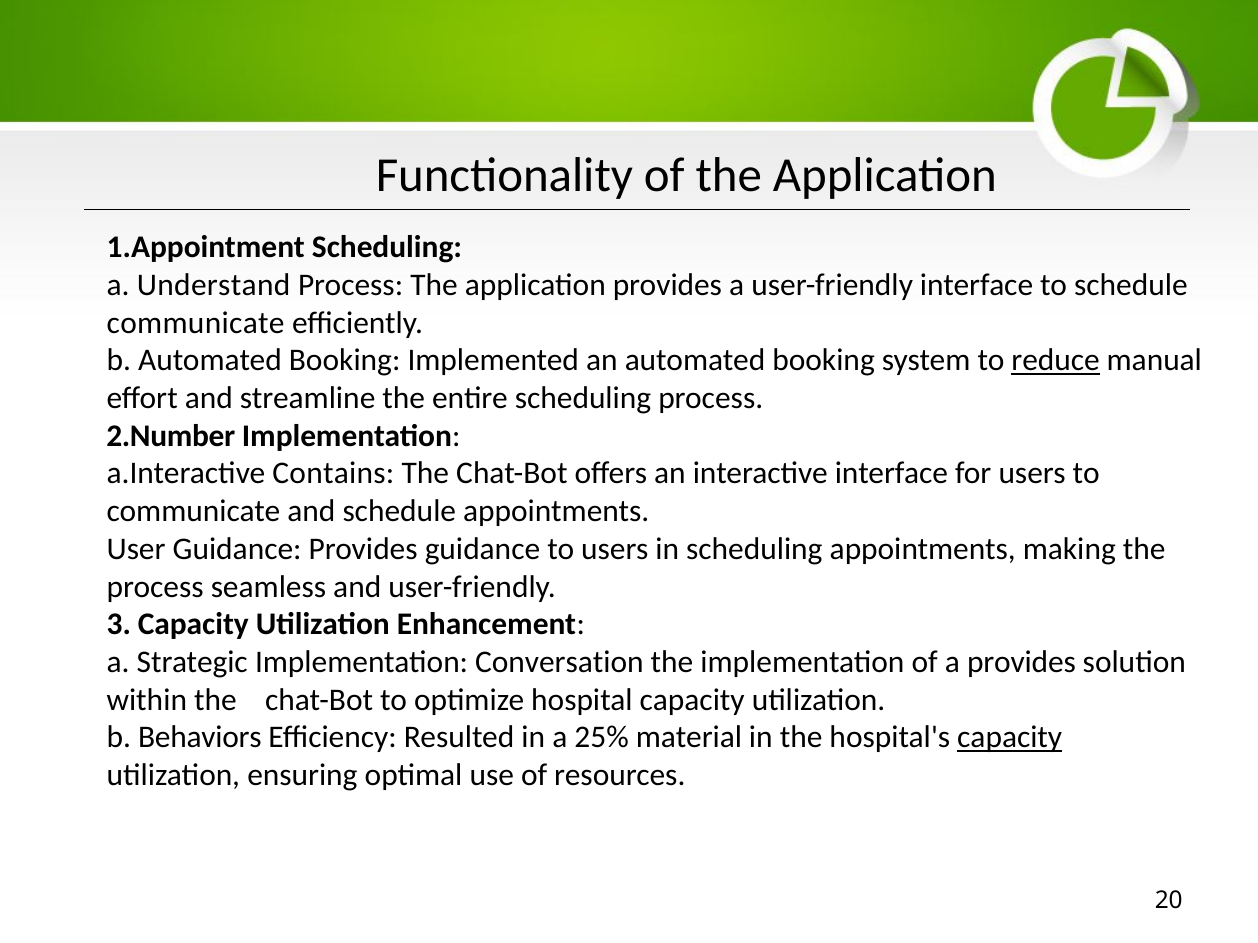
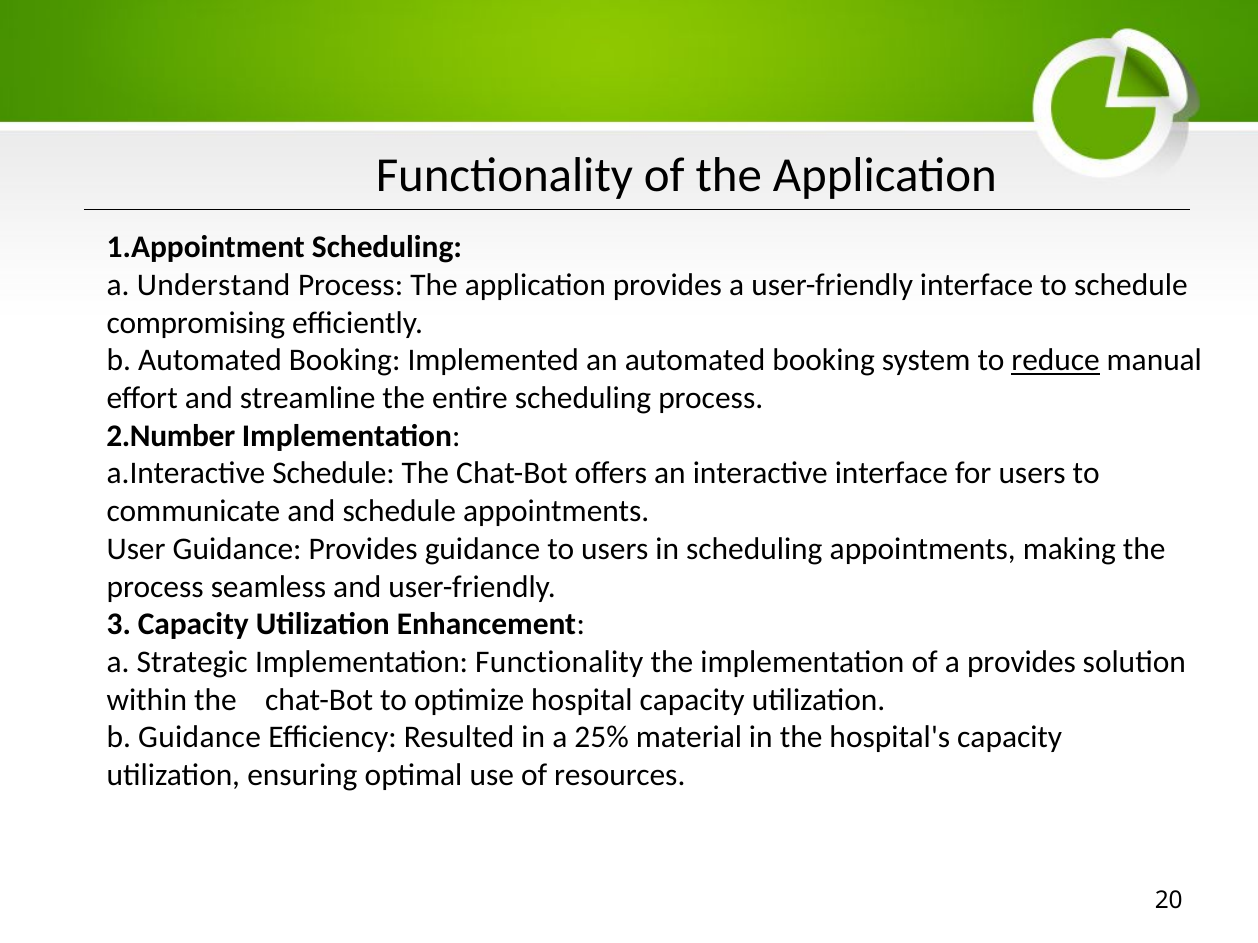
communicate at (196, 323): communicate -> compromising
a.Interactive Contains: Contains -> Schedule
Implementation Conversation: Conversation -> Functionality
b Behaviors: Behaviors -> Guidance
capacity at (1010, 738) underline: present -> none
